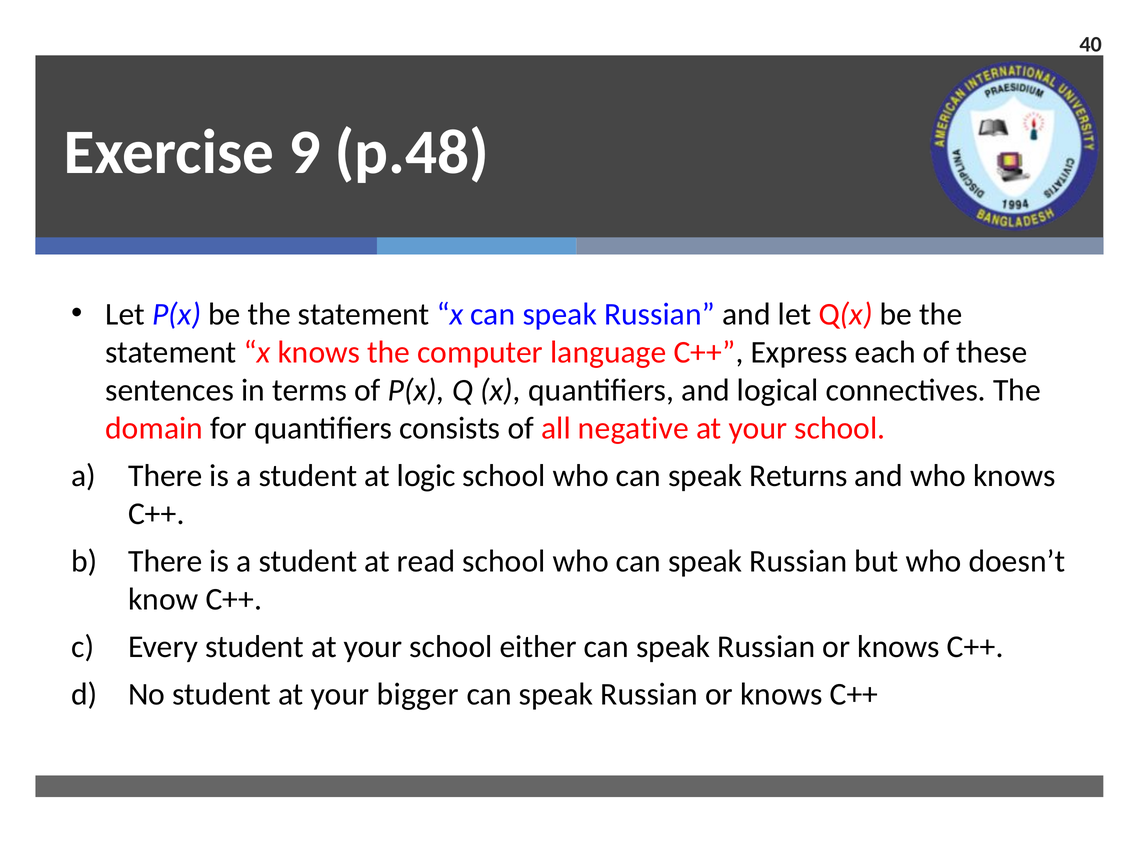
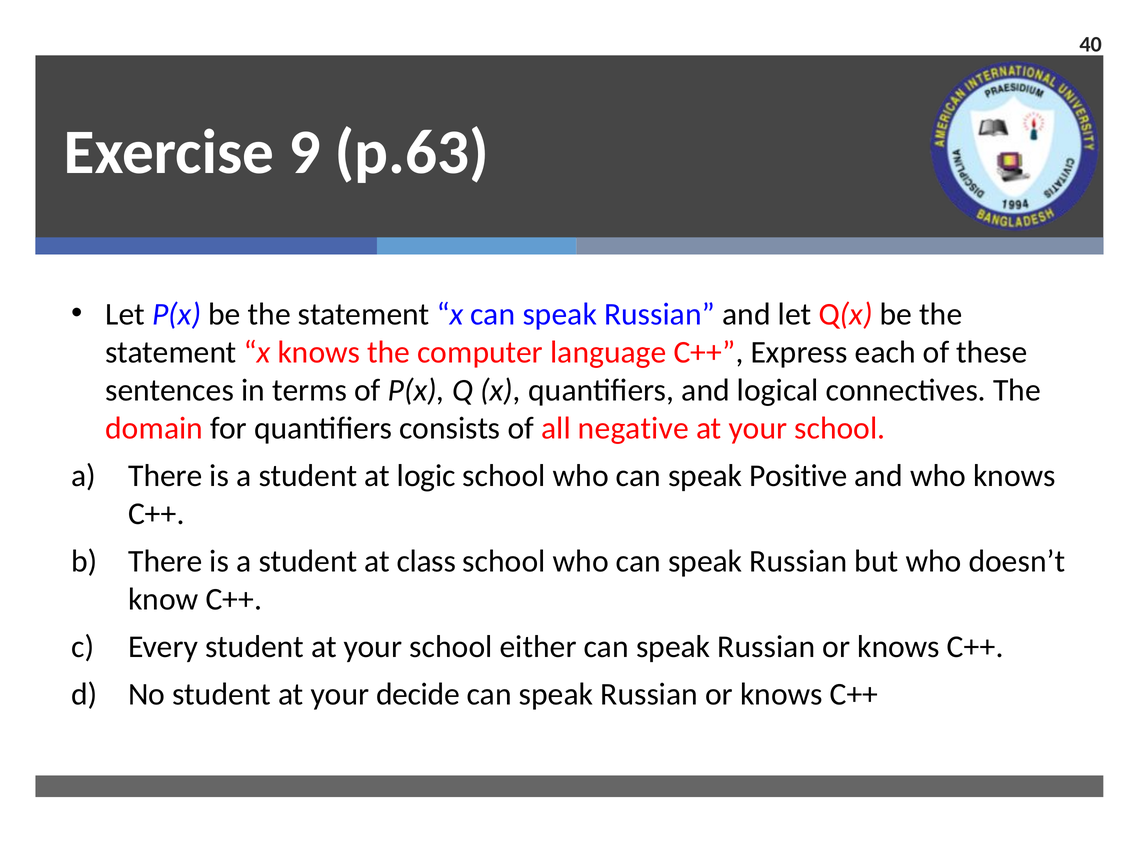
p.48: p.48 -> p.63
Returns: Returns -> Positive
read: read -> class
bigger: bigger -> decide
